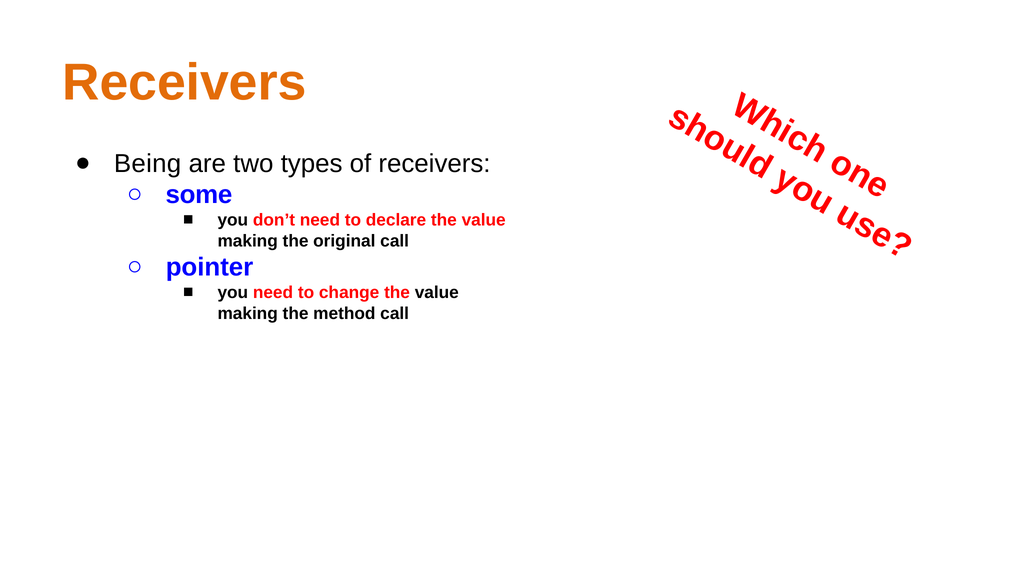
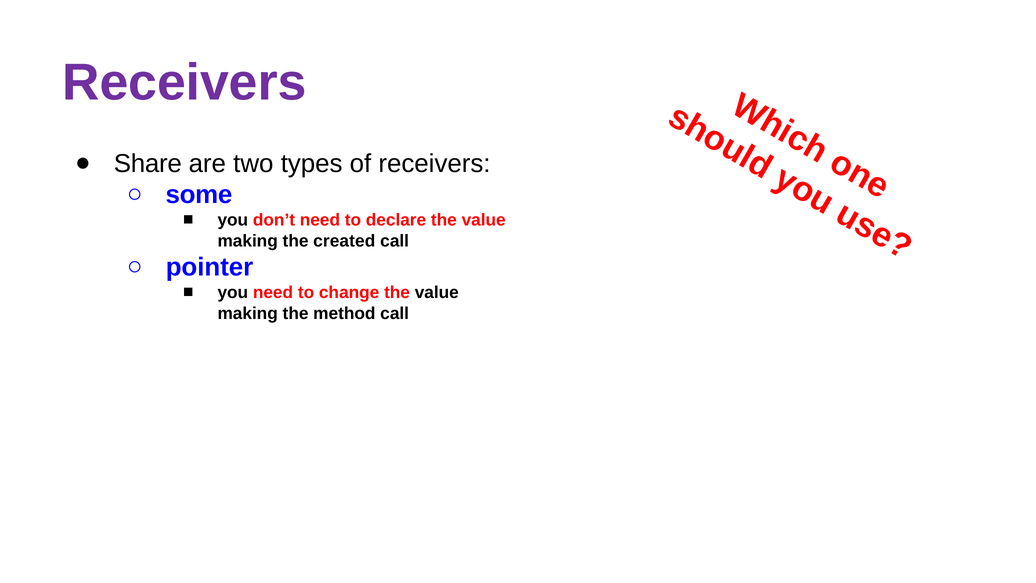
Receivers at (184, 83) colour: orange -> purple
Being: Being -> Share
original: original -> created
